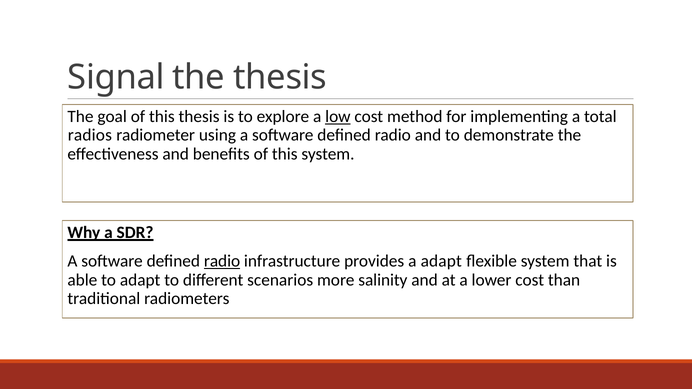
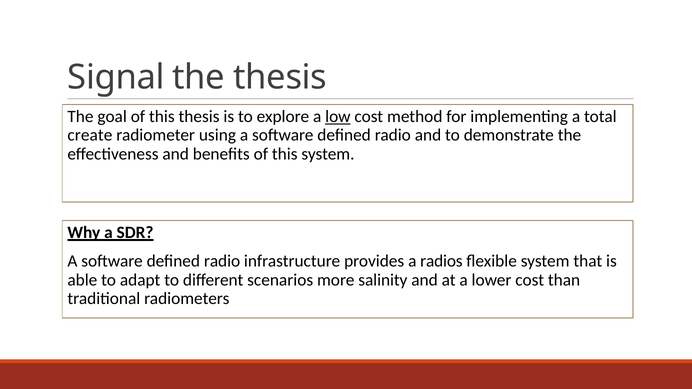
radios: radios -> create
radio at (222, 261) underline: present -> none
a adapt: adapt -> radios
